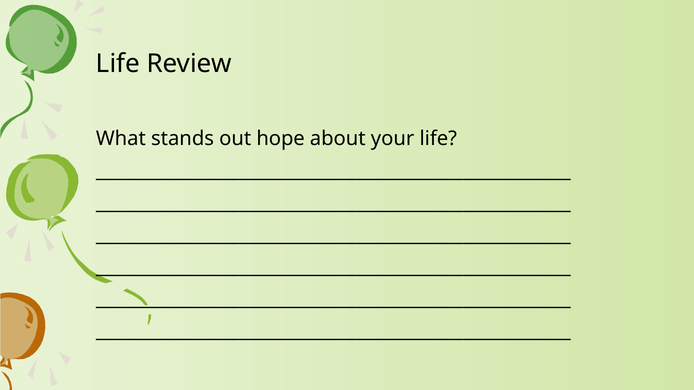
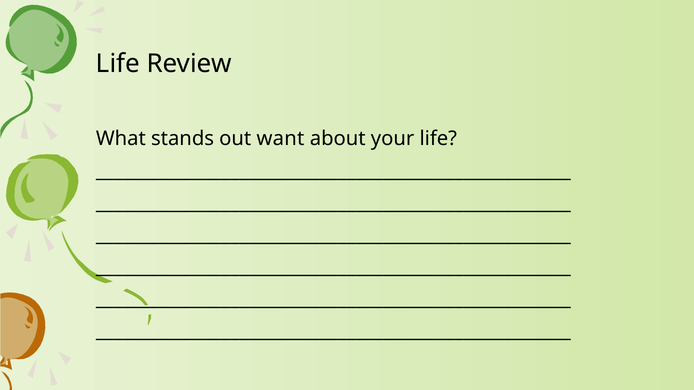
hope: hope -> want
